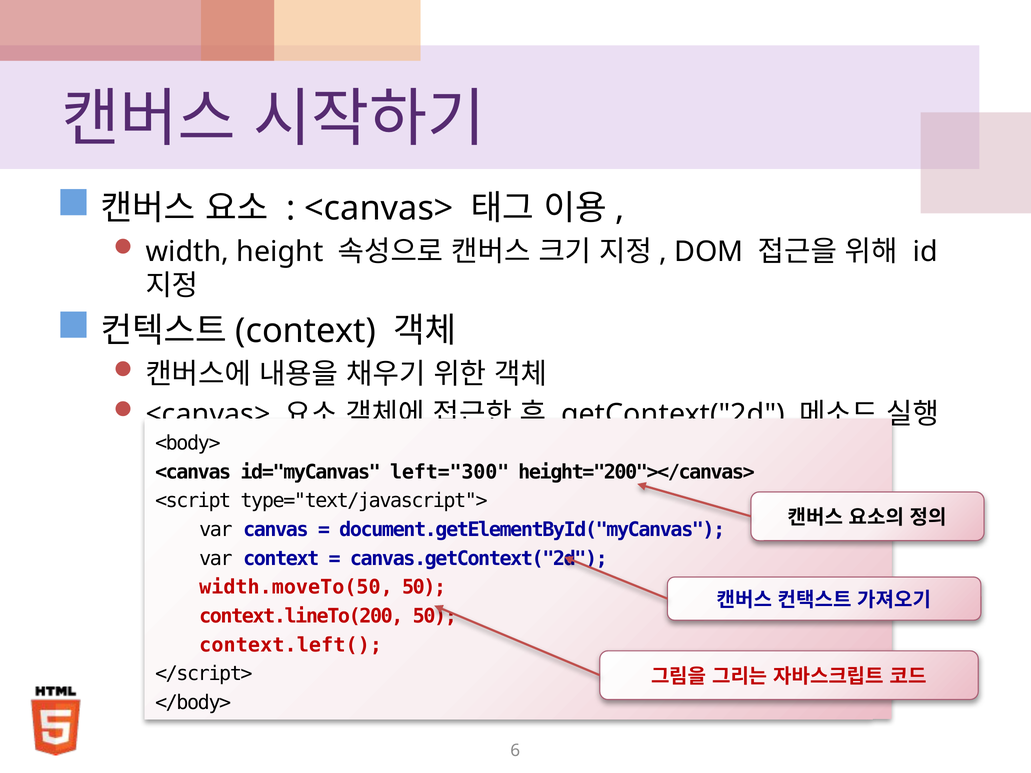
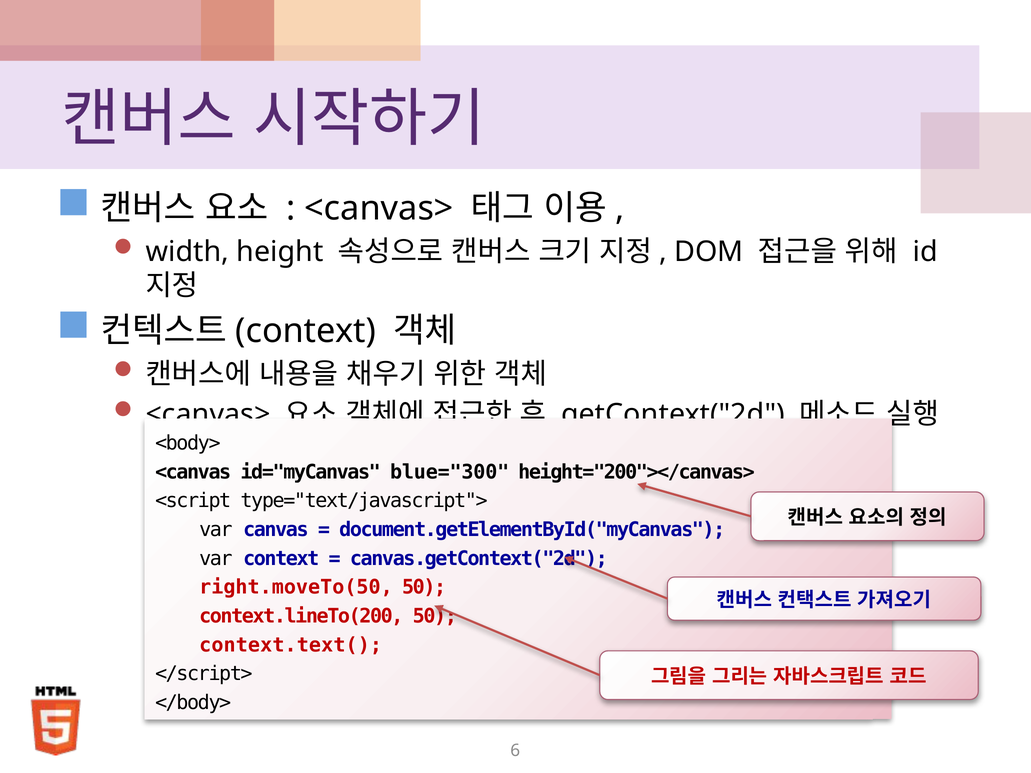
left="300: left="300 -> blue="300
width.moveTo(50: width.moveTo(50 -> right.moveTo(50
context.left(: context.left( -> context.text(
